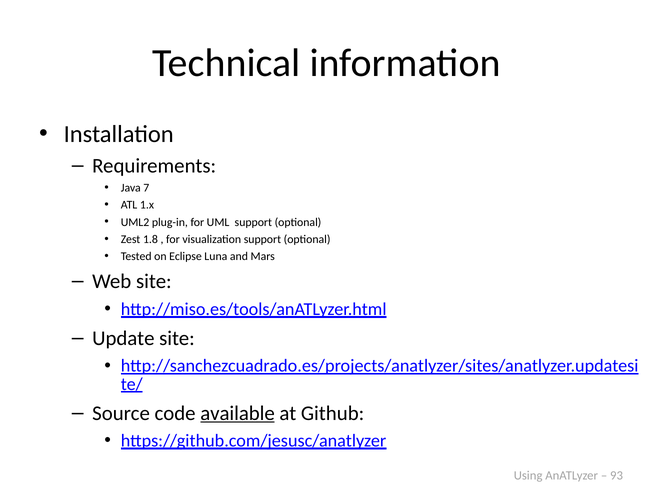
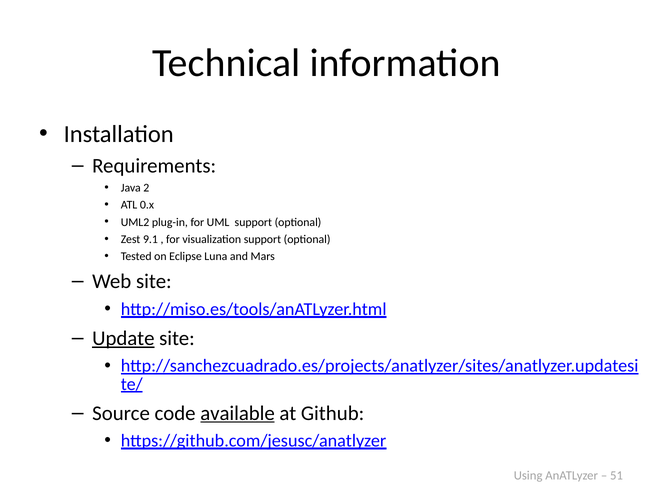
7: 7 -> 2
1.x: 1.x -> 0.x
1.8: 1.8 -> 9.1
Update underline: none -> present
93: 93 -> 51
